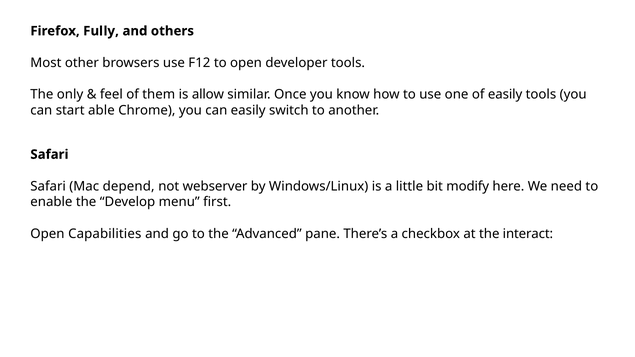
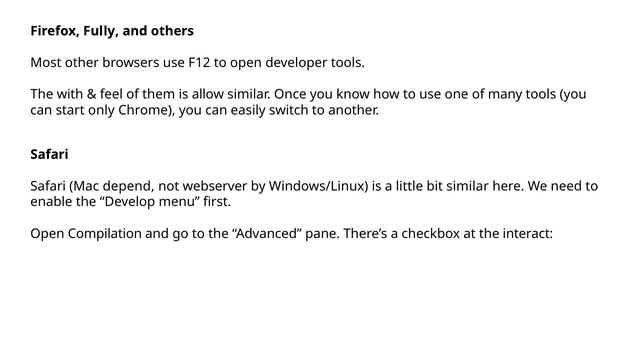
only: only -> with
of easily: easily -> many
able: able -> only
bit modify: modify -> similar
Capabilities: Capabilities -> Compilation
